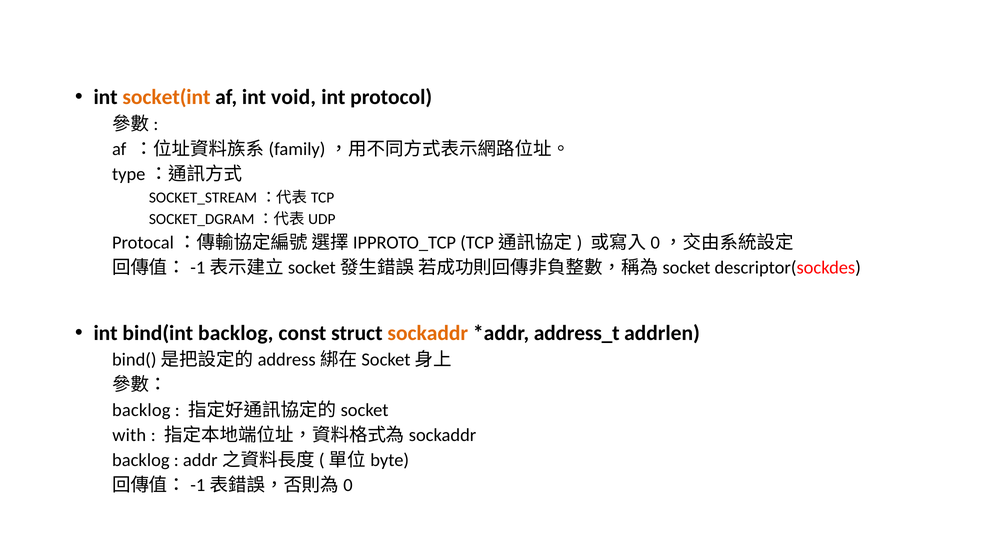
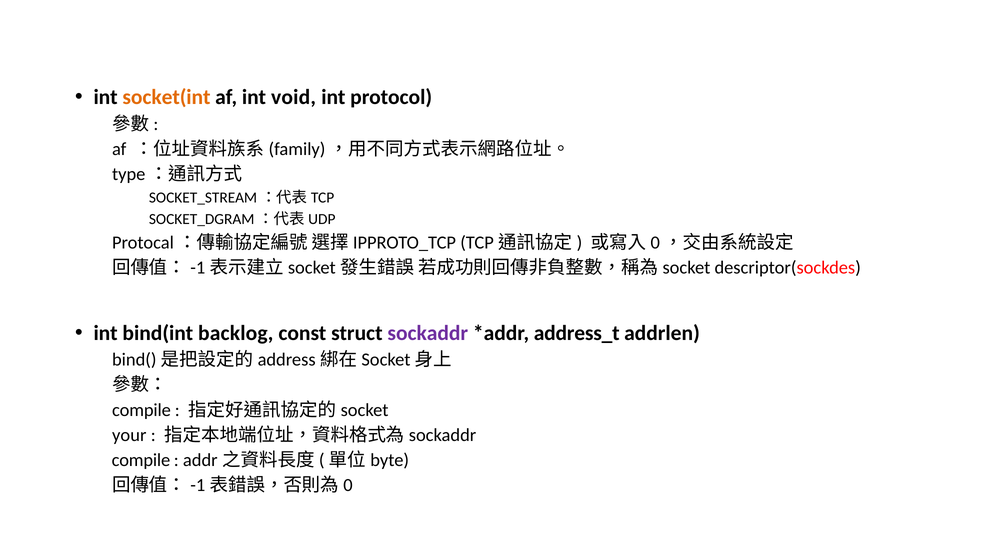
sockaddr colour: orange -> purple
backlog at (141, 410): backlog -> compile
with: with -> your
backlog at (141, 460): backlog -> compile
